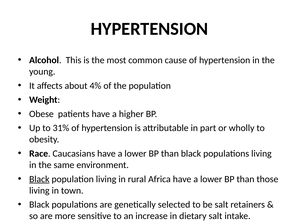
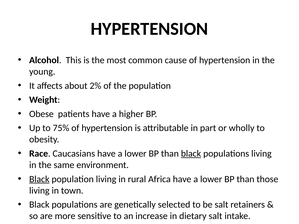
4%: 4% -> 2%
31%: 31% -> 75%
black at (191, 154) underline: none -> present
